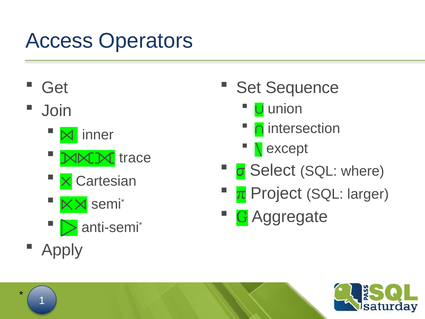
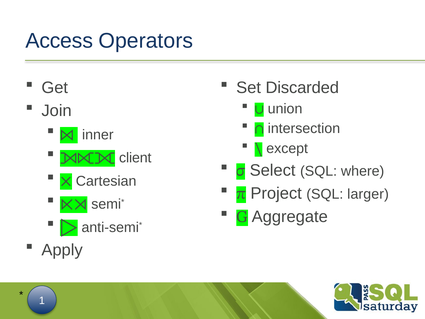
Sequence: Sequence -> Discarded
trace: trace -> client
